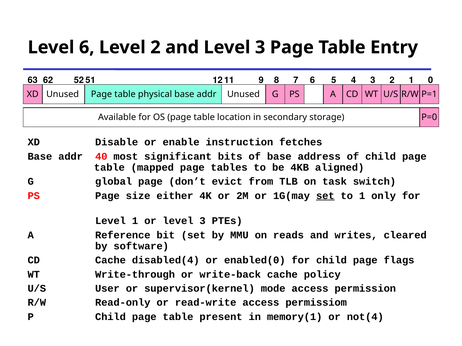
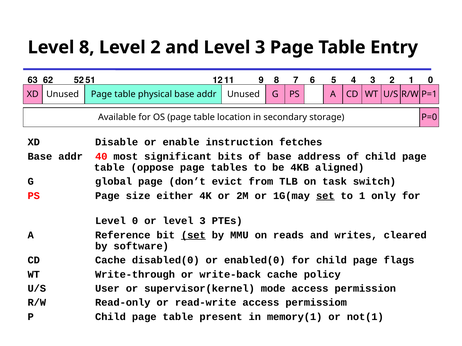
Level 6: 6 -> 8
mapped: mapped -> oppose
Level 1: 1 -> 0
set at (193, 235) underline: none -> present
disabled(4: disabled(4 -> disabled(0
not(4: not(4 -> not(1
